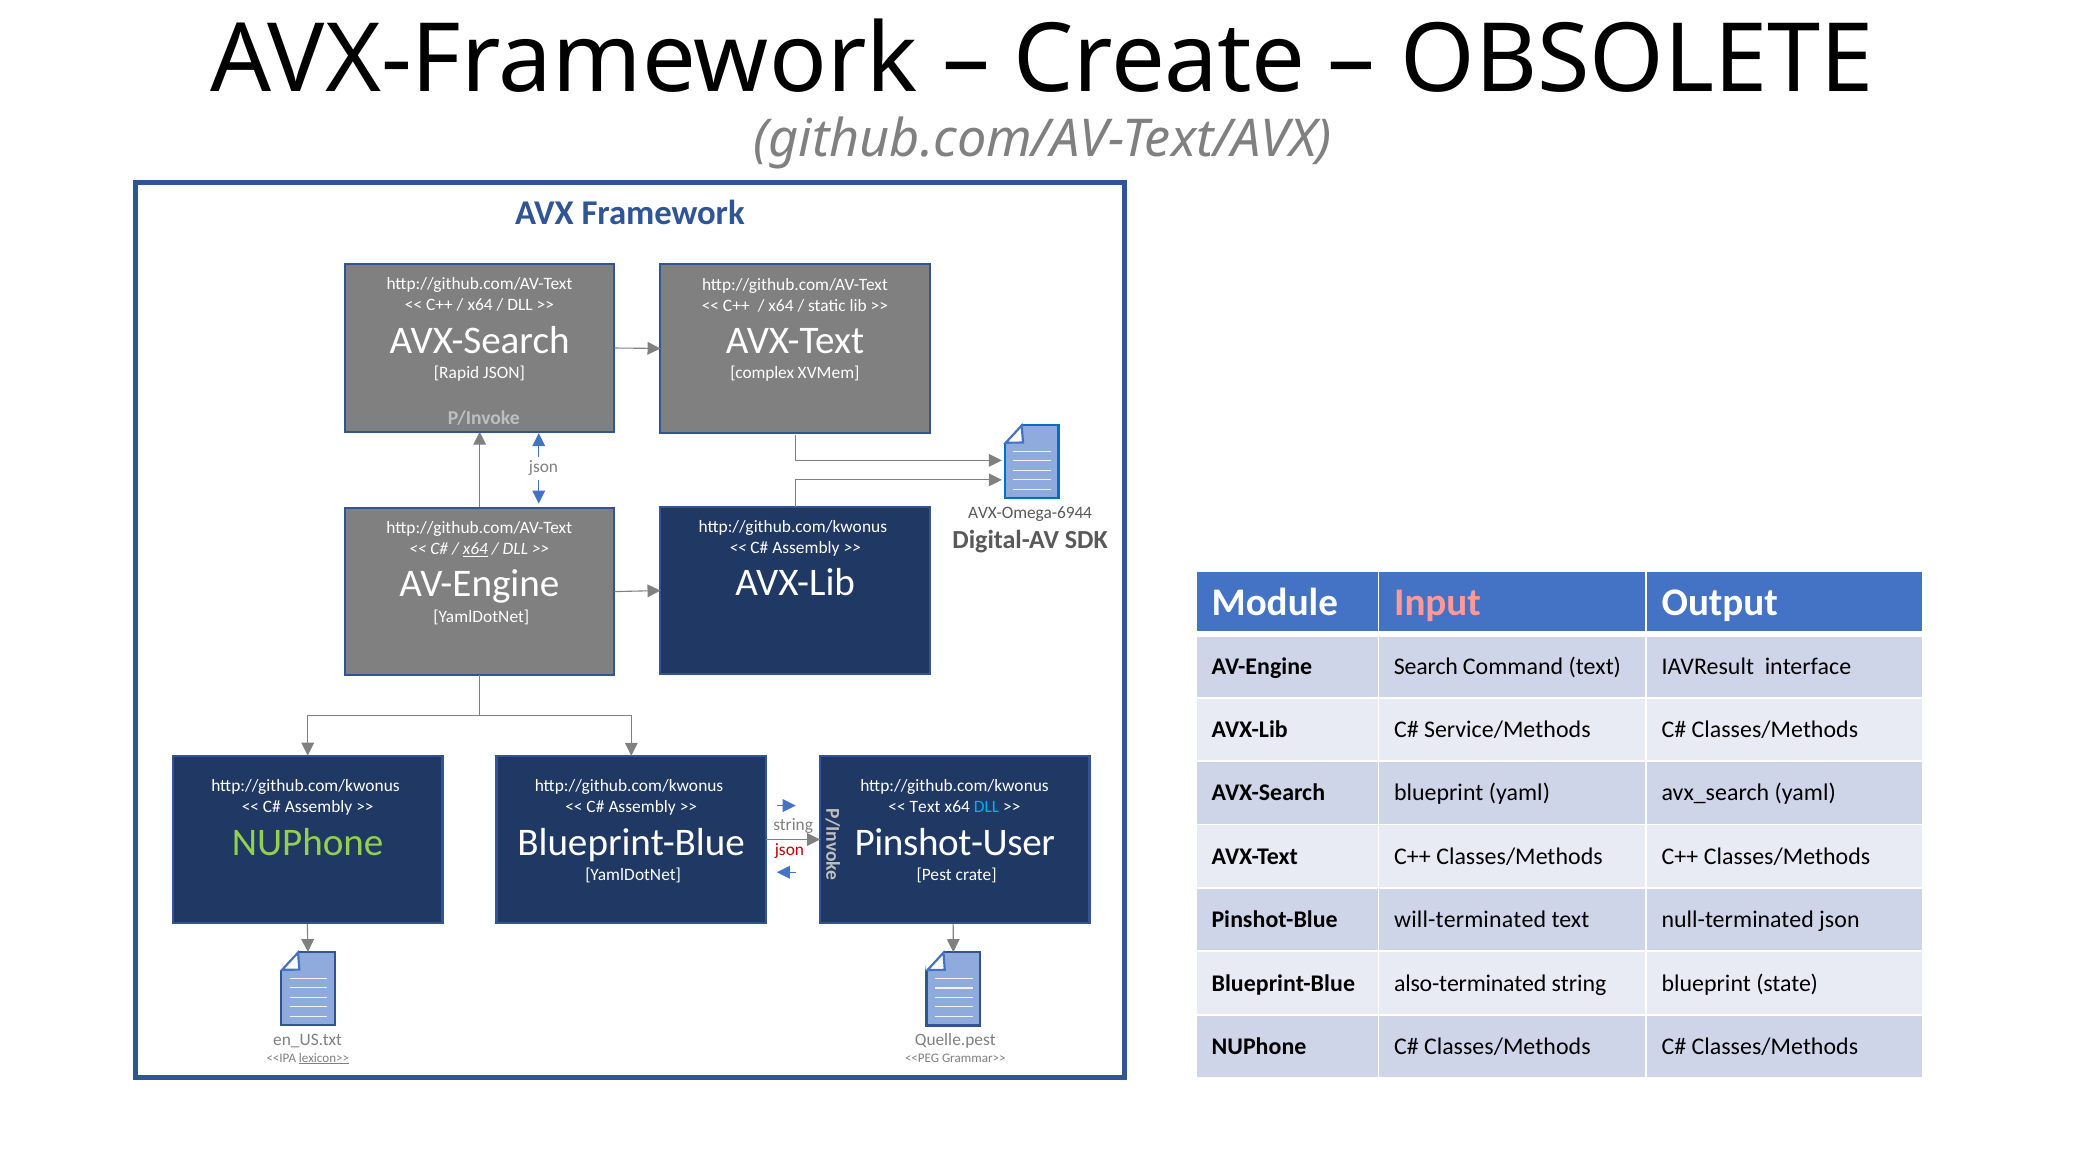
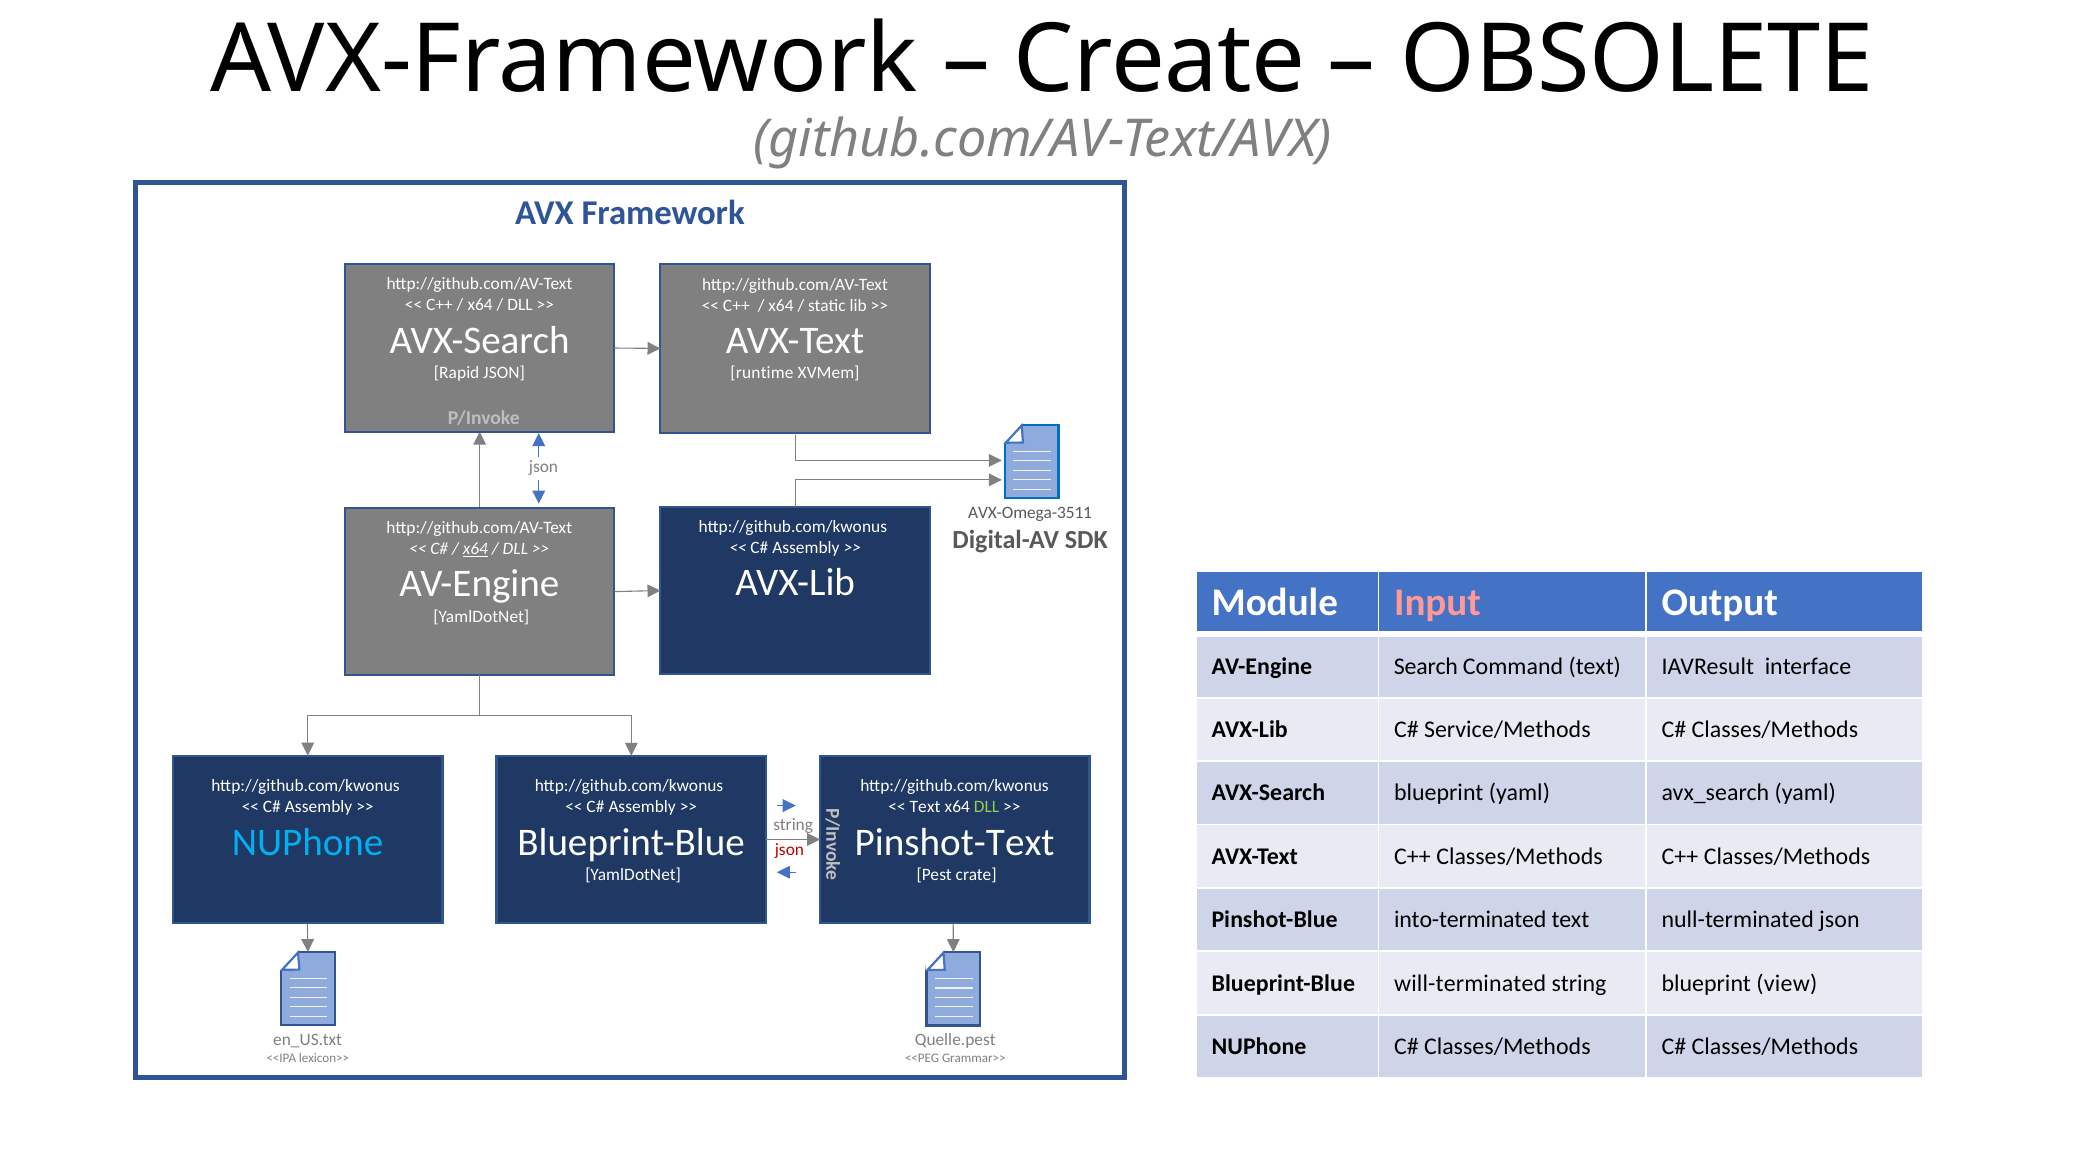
complex: complex -> runtime
AVX-Omega-6944: AVX-Omega-6944 -> AVX-Omega-3511
DLL at (986, 807) colour: light blue -> light green
NUPhone at (308, 842) colour: light green -> light blue
Pinshot-User: Pinshot-User -> Pinshot-Text
will-terminated: will-terminated -> into-terminated
also-terminated: also-terminated -> will-terminated
state: state -> view
lexicon>> underline: present -> none
